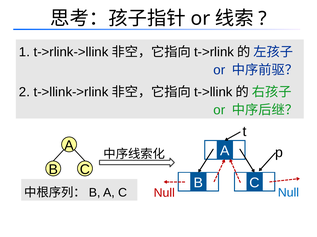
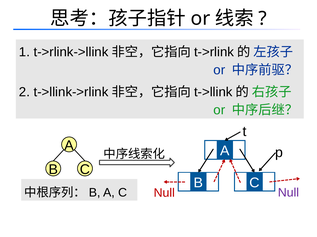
Null at (288, 193) colour: blue -> purple
